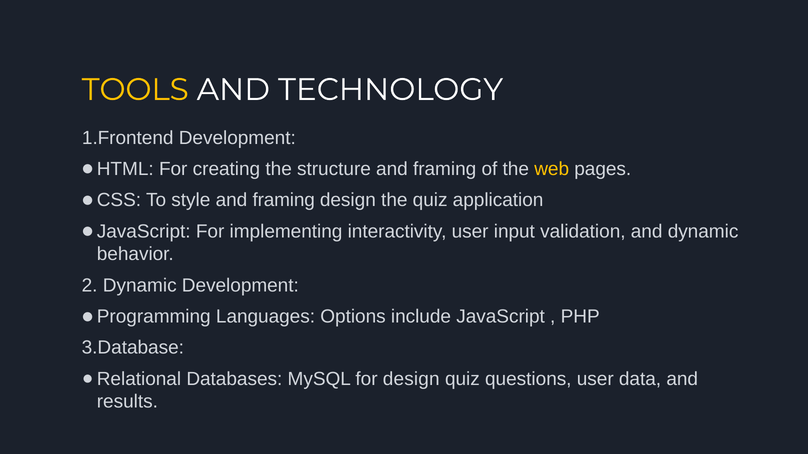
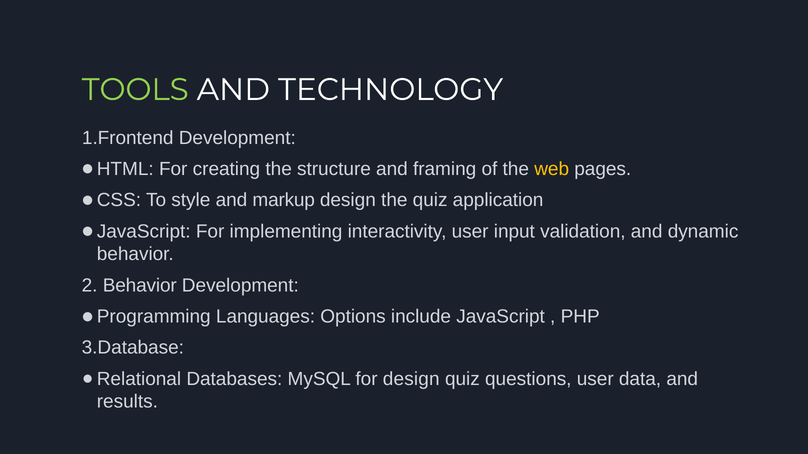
TOOLS colour: yellow -> light green
style and framing: framing -> markup
2 Dynamic: Dynamic -> Behavior
